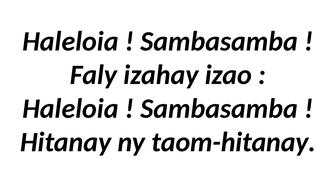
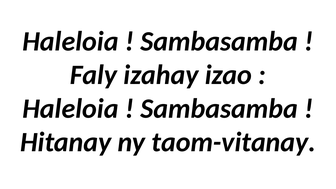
taom-hitanay: taom-hitanay -> taom-vitanay
